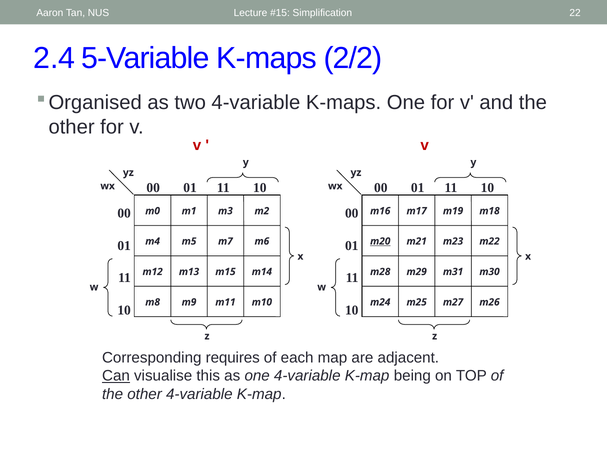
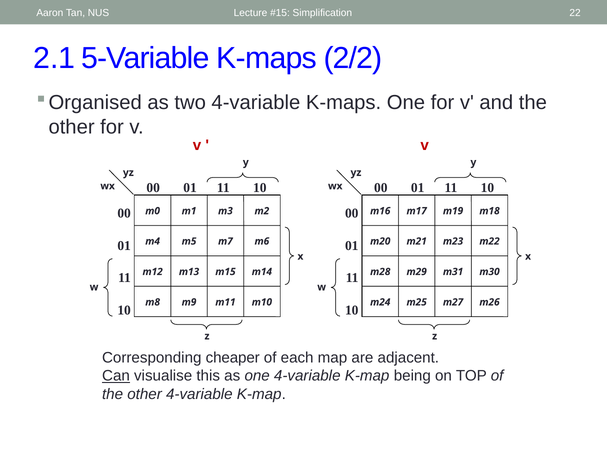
2.4: 2.4 -> 2.1
m20 underline: present -> none
requires: requires -> cheaper
